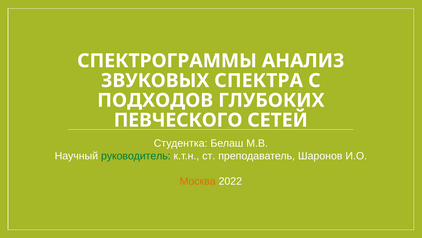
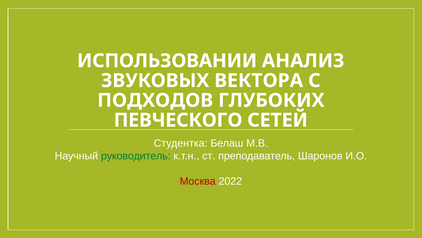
СПЕКТРОГРАММЫ: СПЕКТРОГРАММЫ -> ИСПОЛЬЗОВАНИИ
СПЕКТРА: СПЕКТРА -> ВЕКТОРА
Москва colour: orange -> red
